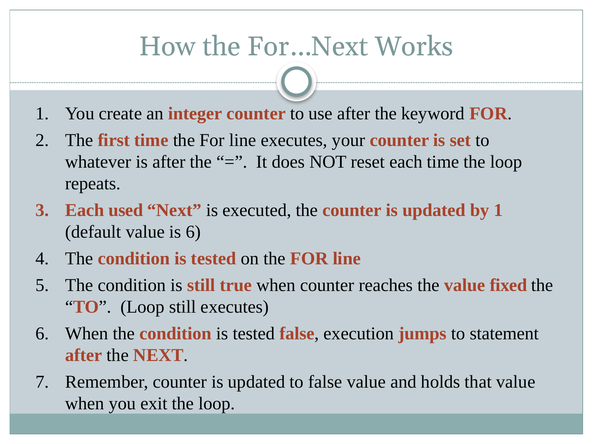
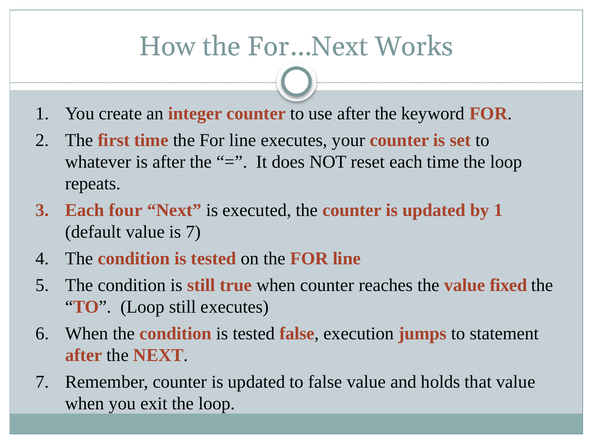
used: used -> four
is 6: 6 -> 7
